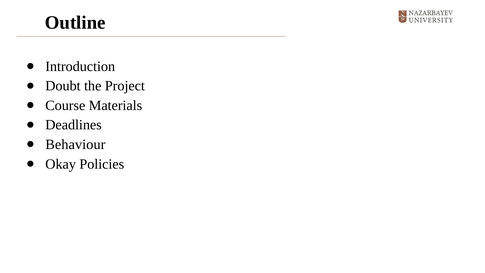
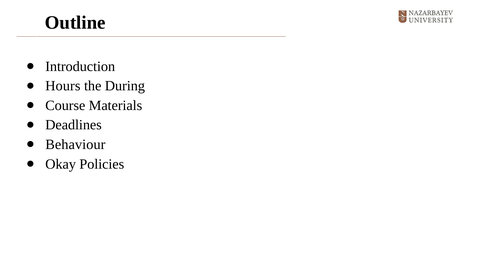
Doubt: Doubt -> Hours
Project: Project -> During
